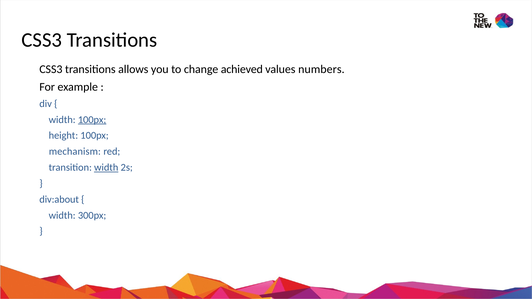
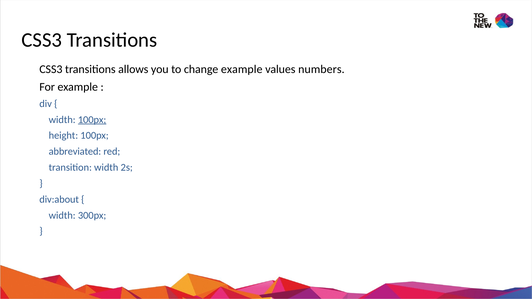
change achieved: achieved -> example
mechanism: mechanism -> abbreviated
width at (106, 168) underline: present -> none
